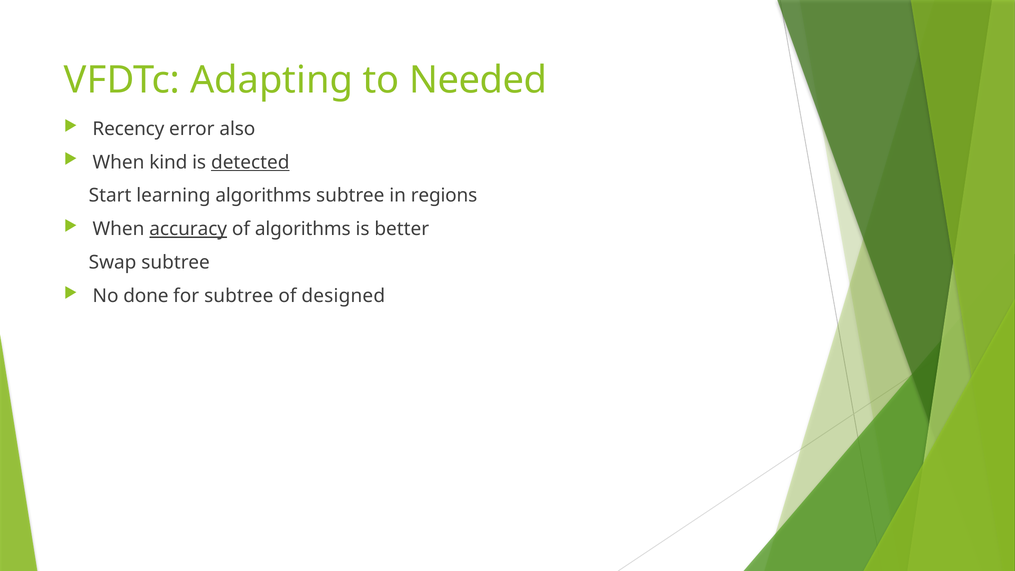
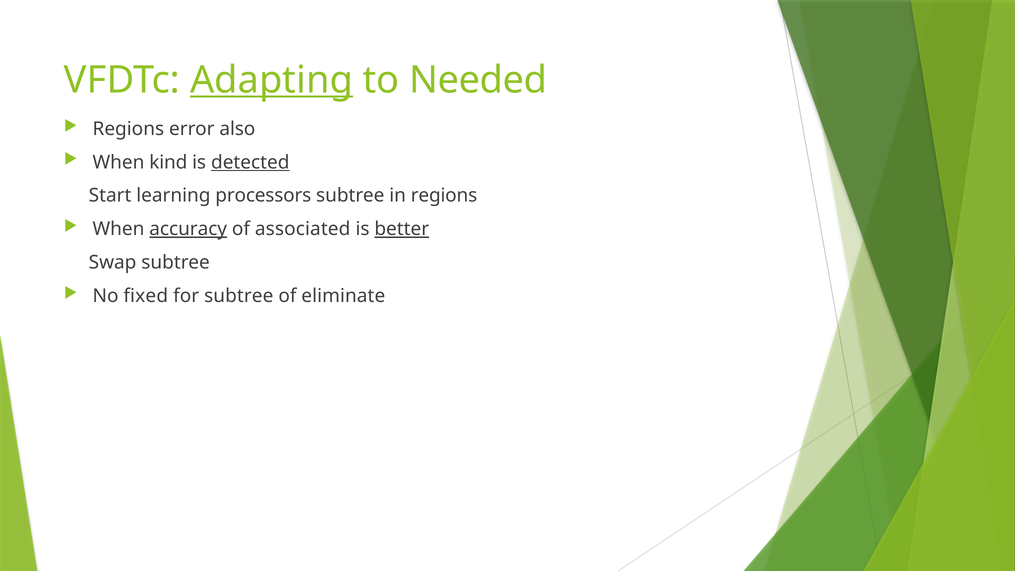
Adapting underline: none -> present
Recency at (128, 129): Recency -> Regions
learning algorithms: algorithms -> processors
of algorithms: algorithms -> associated
better underline: none -> present
done: done -> fixed
designed: designed -> eliminate
